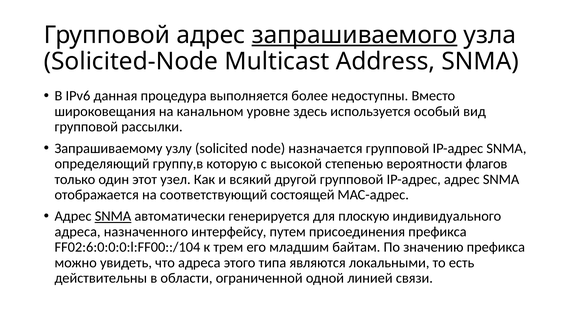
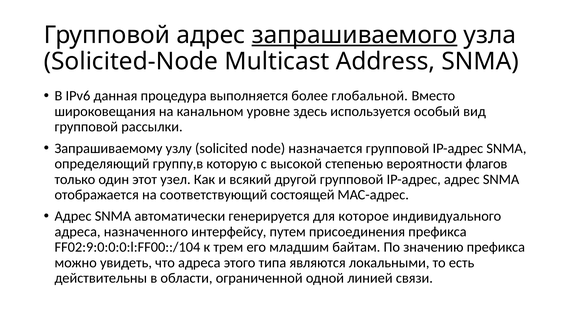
недоступны: недоступны -> глобальной
SNMA at (113, 216) underline: present -> none
плоскую: плоскую -> которое
FF02:6:0:0:0:l:FF00::/104: FF02:6:0:0:0:l:FF00::/104 -> FF02:9:0:0:0:l:FF00::/104
